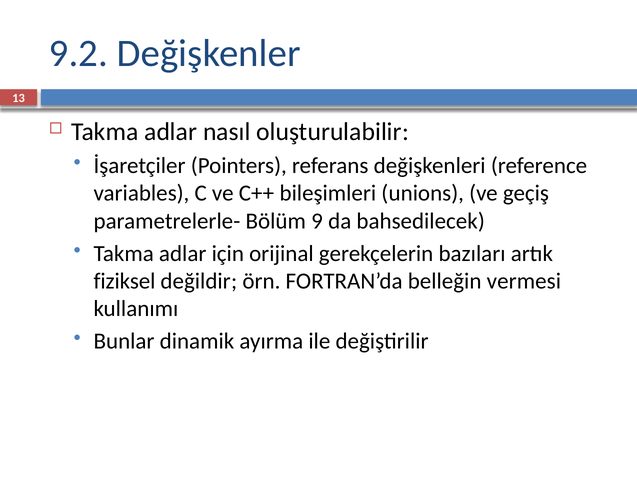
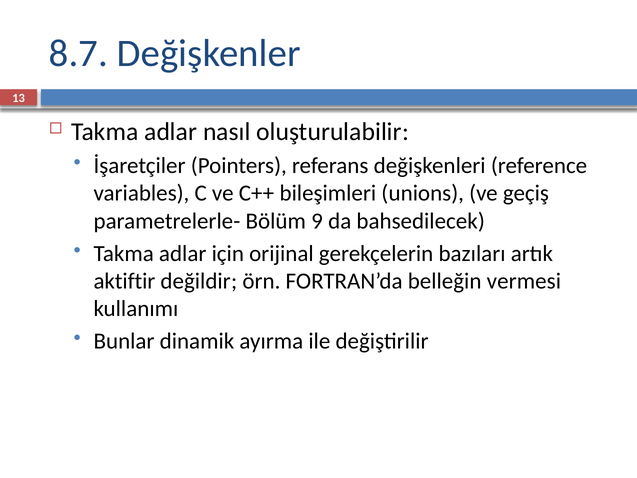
9.2: 9.2 -> 8.7
fiziksel: fiziksel -> aktiftir
